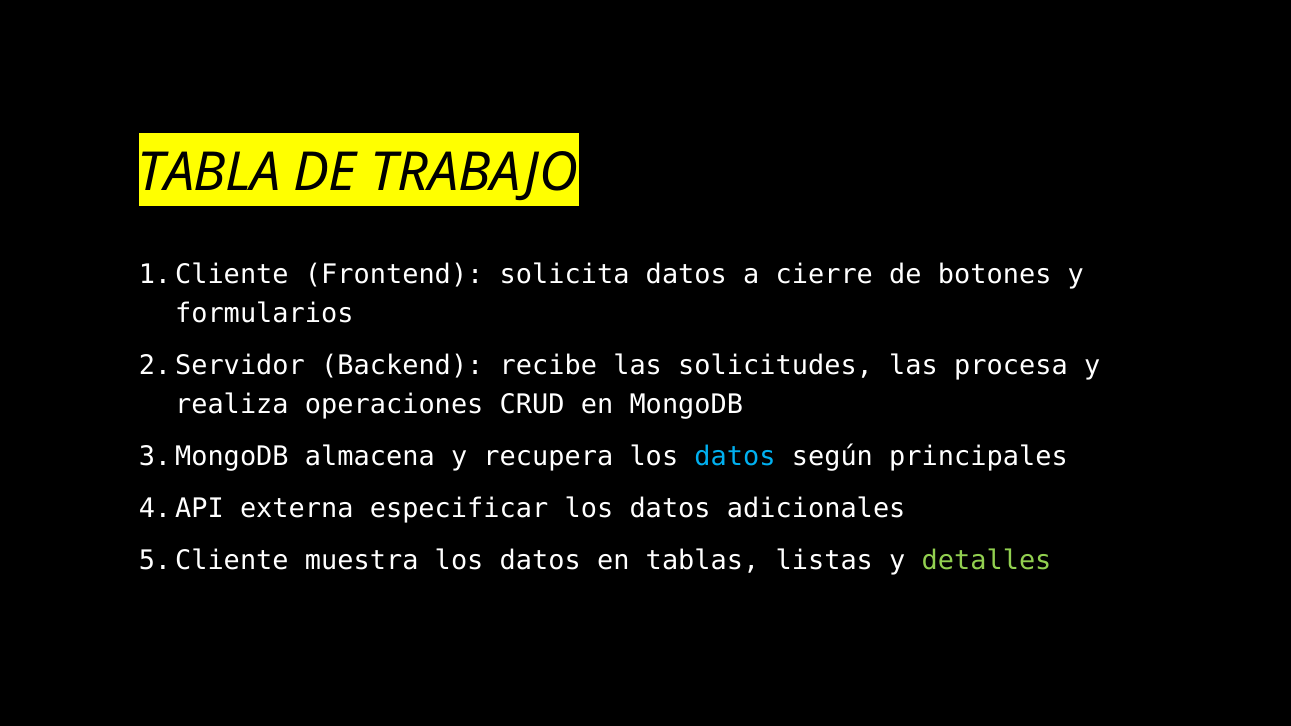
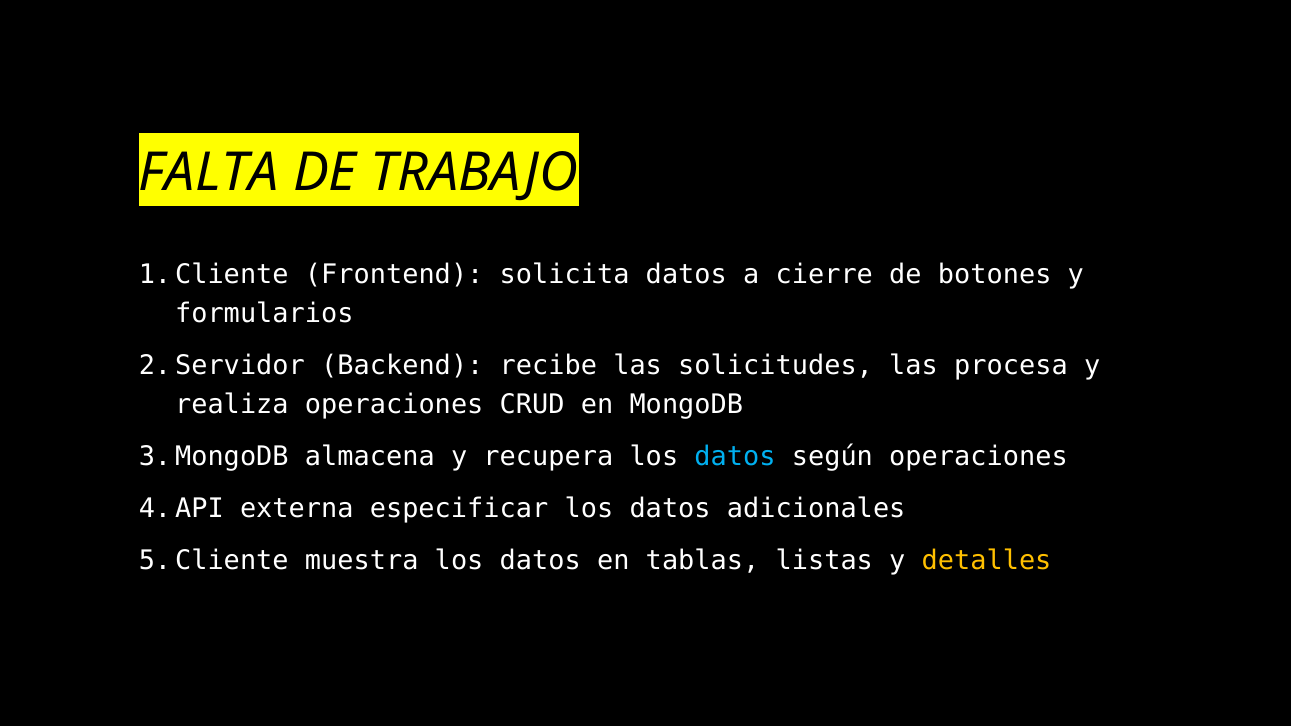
TABLA: TABLA -> FALTA
según principales: principales -> operaciones
detalles colour: light green -> yellow
